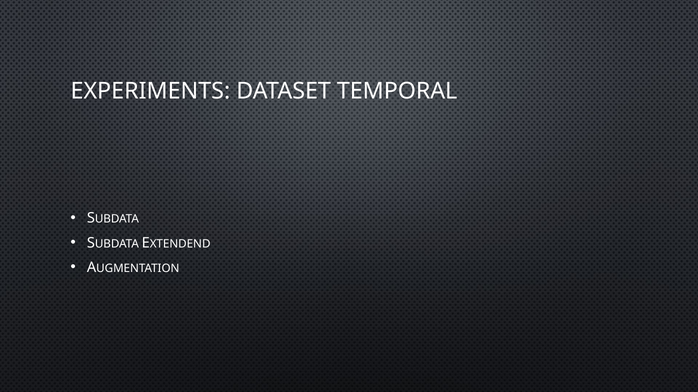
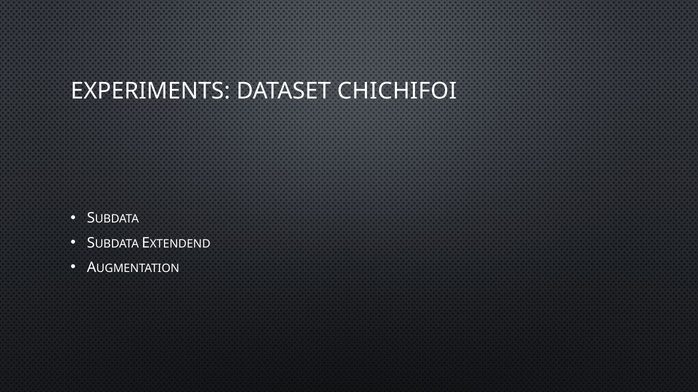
TEMPORAL: TEMPORAL -> CHICHIFOI
